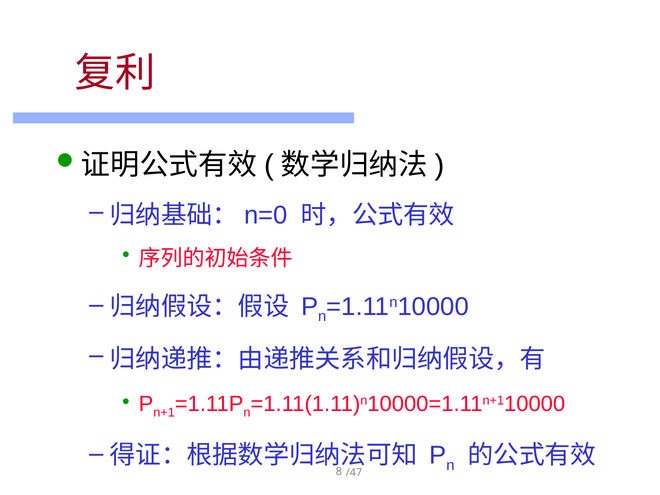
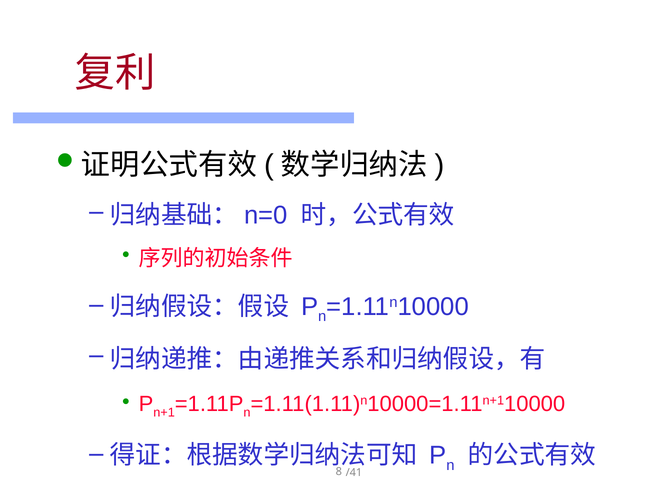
/47: /47 -> /41
